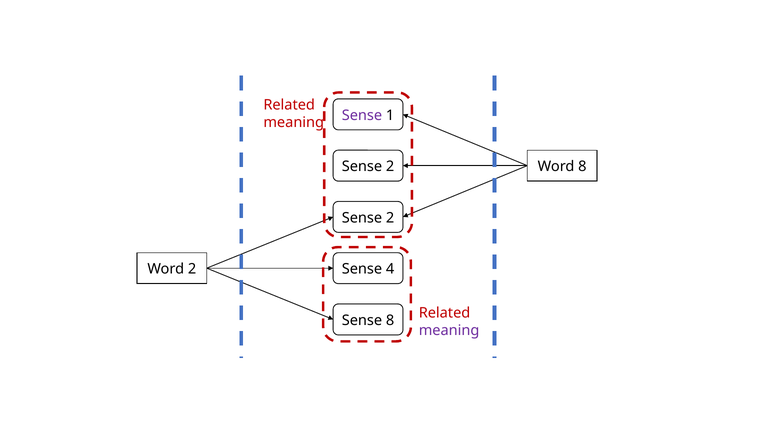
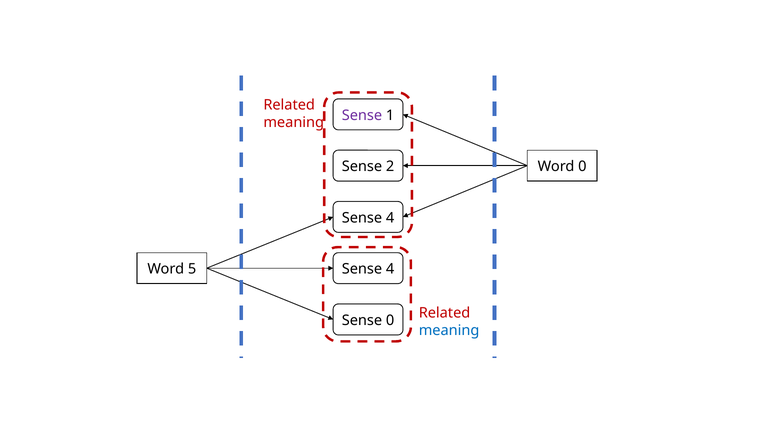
Word 8: 8 -> 0
2 at (390, 218): 2 -> 4
Word 2: 2 -> 5
Sense 8: 8 -> 0
meaning at (449, 330) colour: purple -> blue
